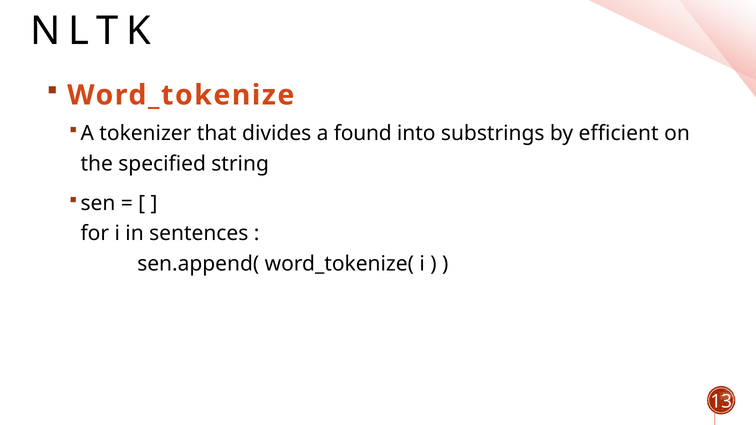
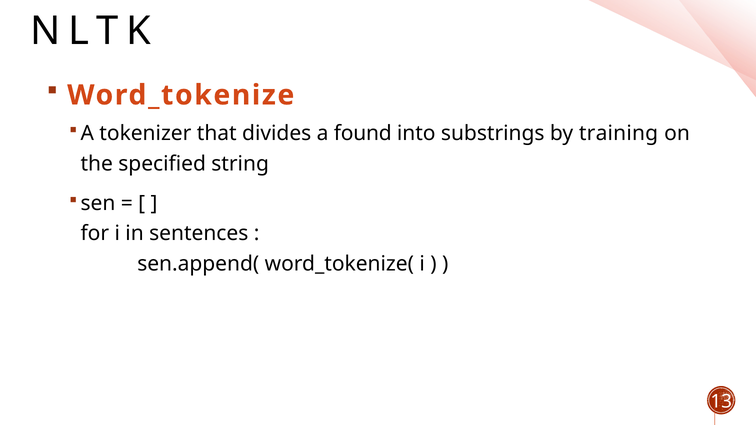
efficient: efficient -> training
